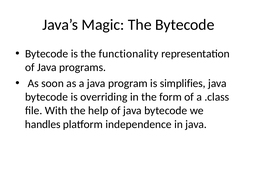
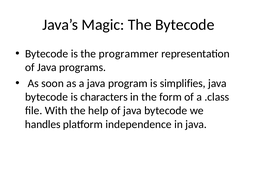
functionality: functionality -> programmer
overriding: overriding -> characters
